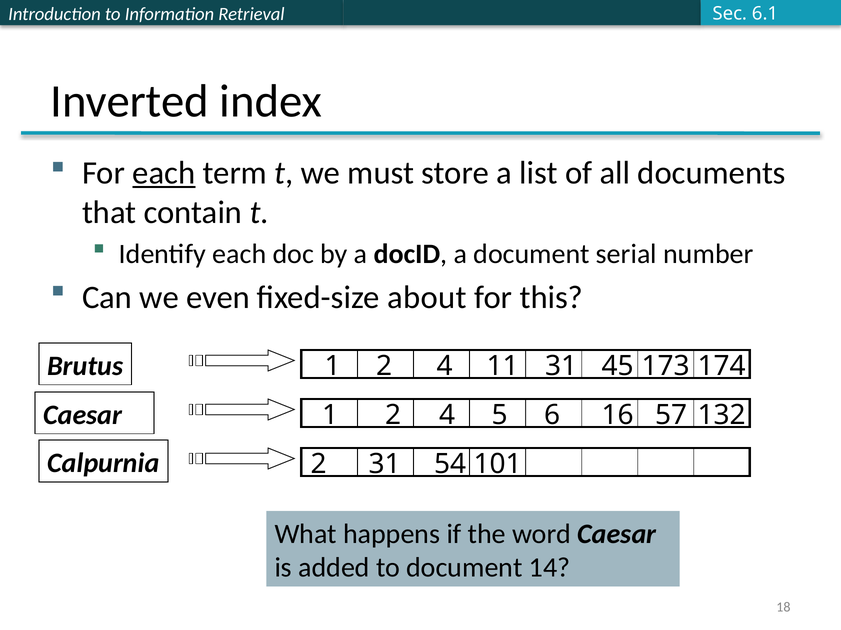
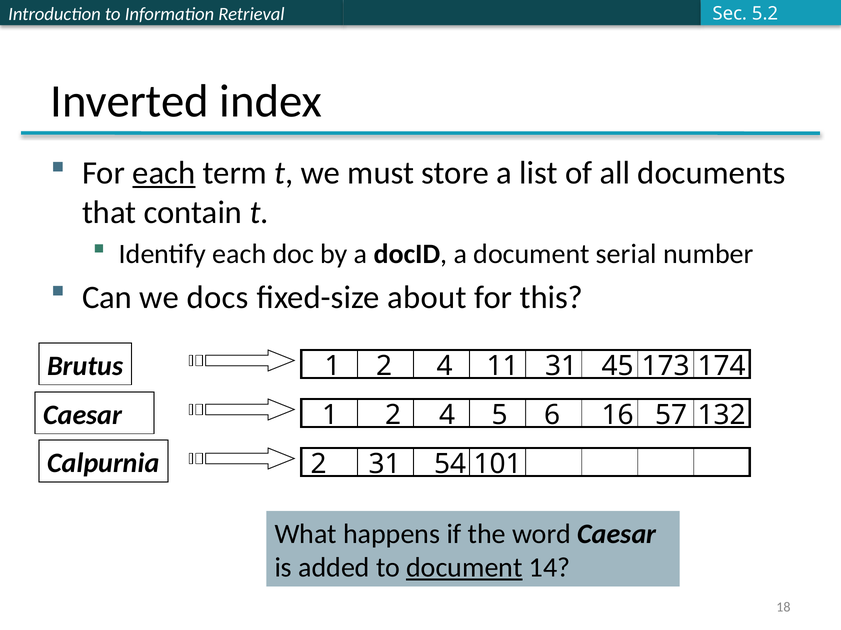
6.1: 6.1 -> 5.2
even: even -> docs
document at (464, 568) underline: none -> present
